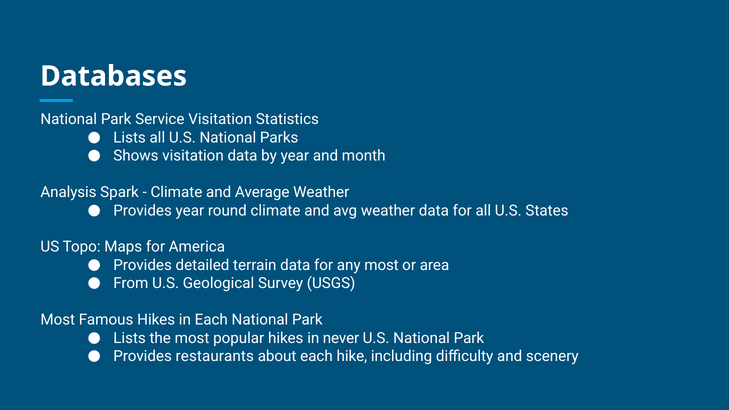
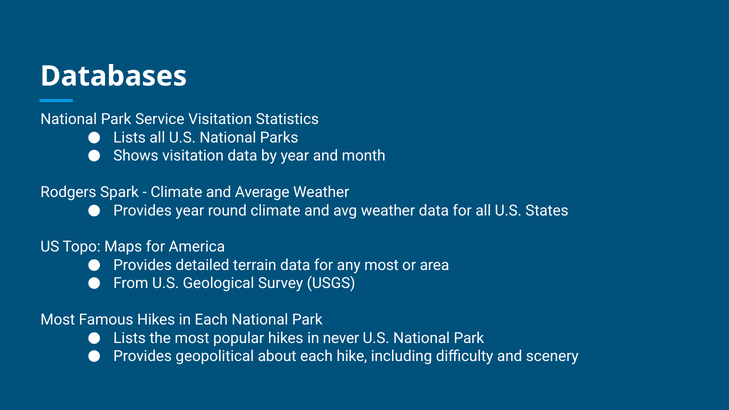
Analysis: Analysis -> Rodgers
restaurants: restaurants -> geopolitical
